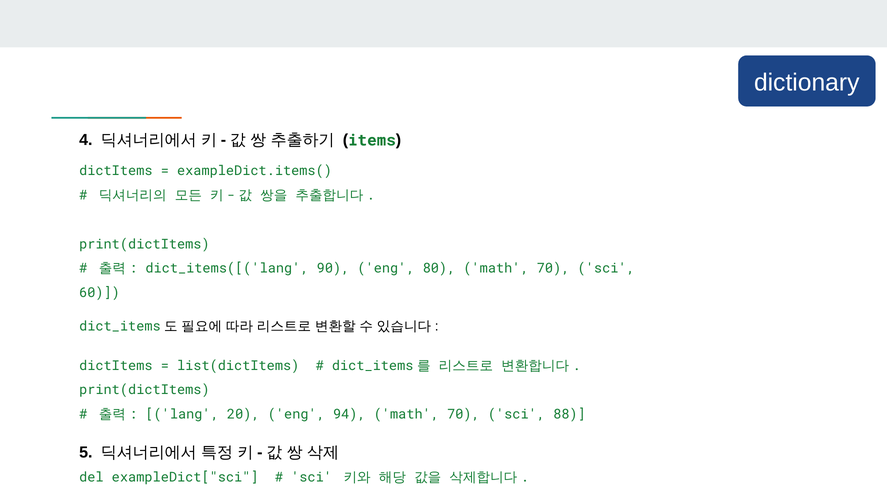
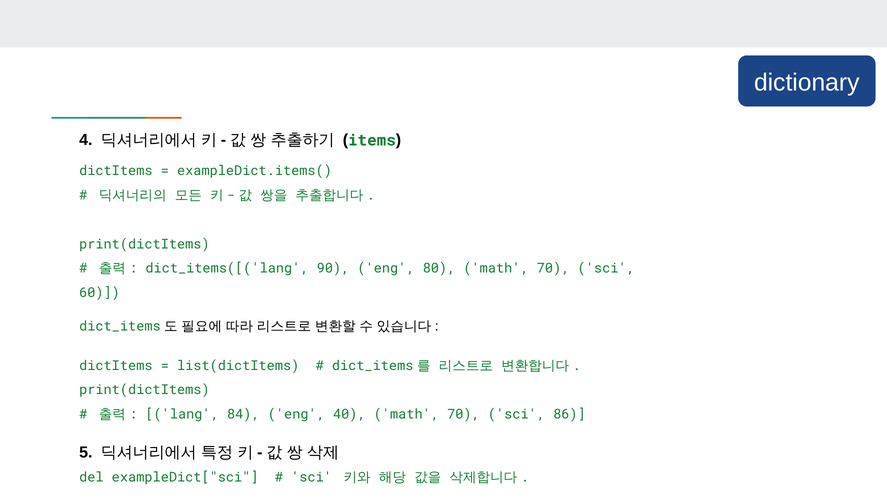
20: 20 -> 84
94: 94 -> 40
88: 88 -> 86
